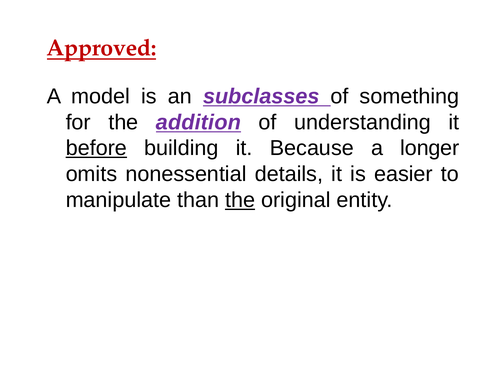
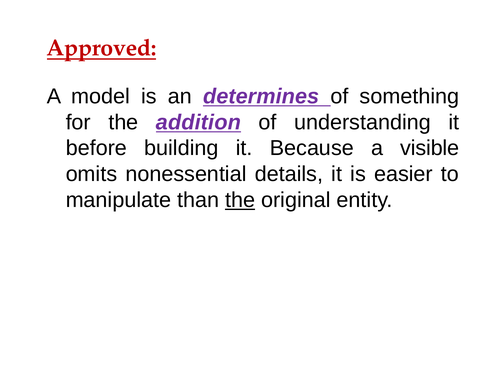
subclasses: subclasses -> determines
before underline: present -> none
longer: longer -> visible
